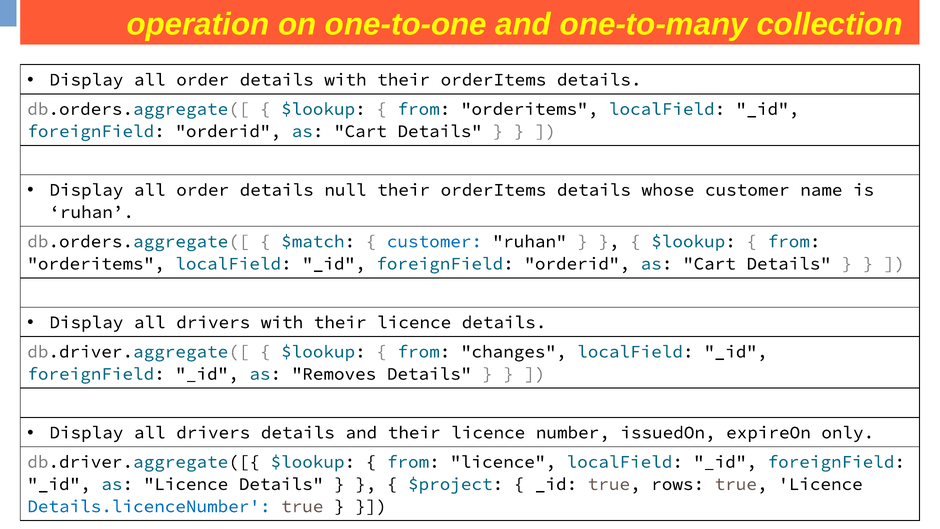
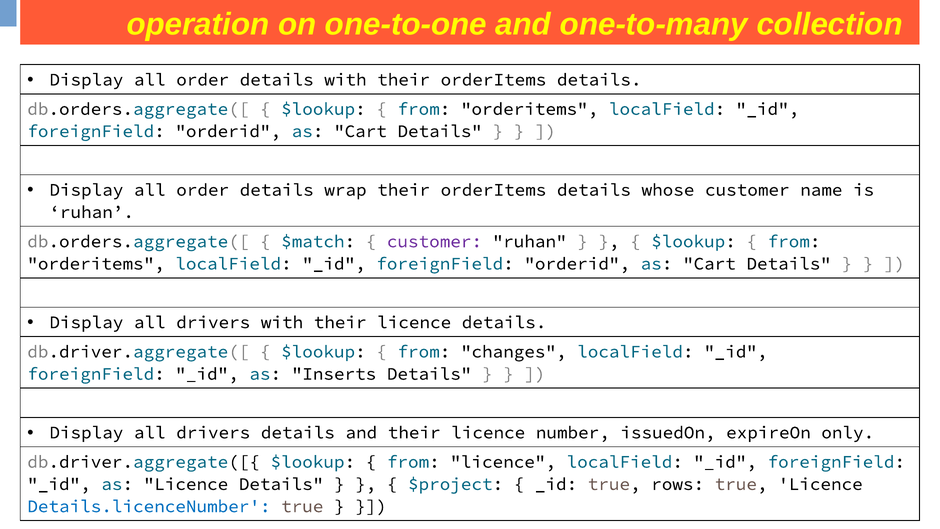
null: null -> wrap
customer at (434, 241) colour: blue -> purple
Removes: Removes -> Inserts
